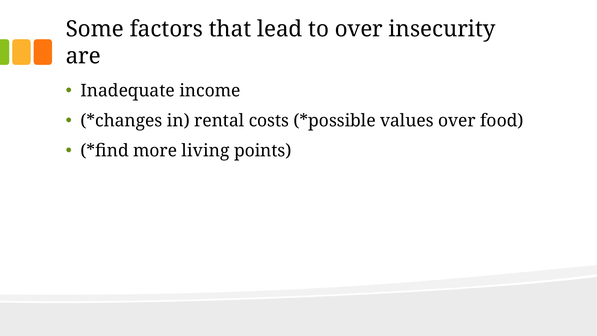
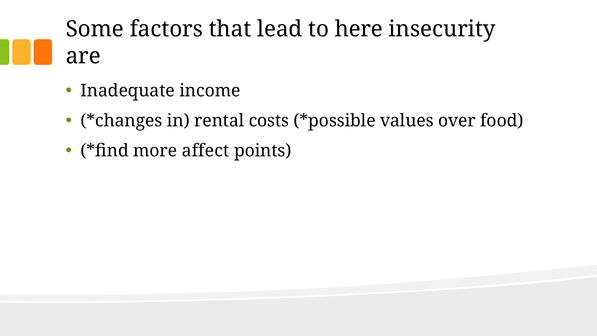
to over: over -> here
living: living -> affect
